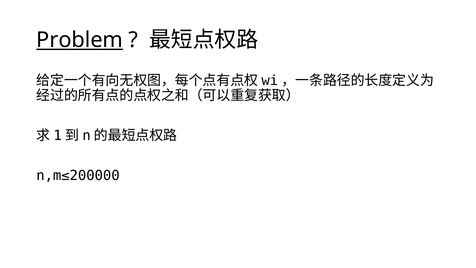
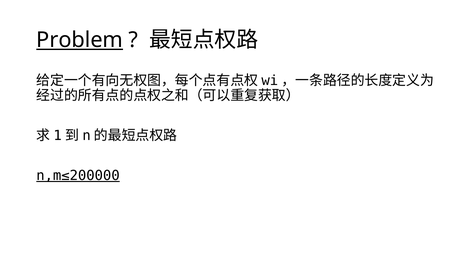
n,m≤200000 underline: none -> present
